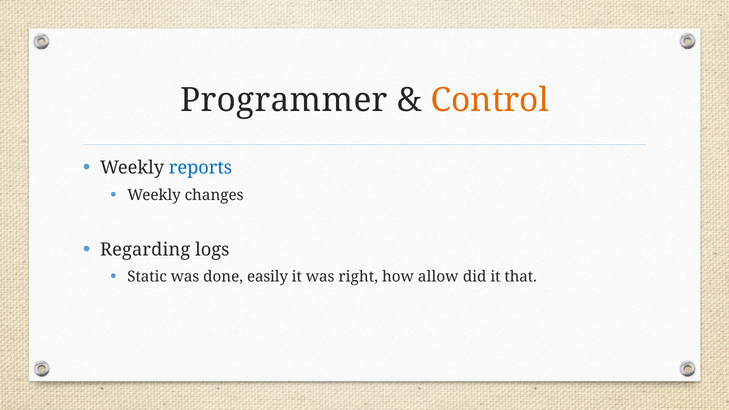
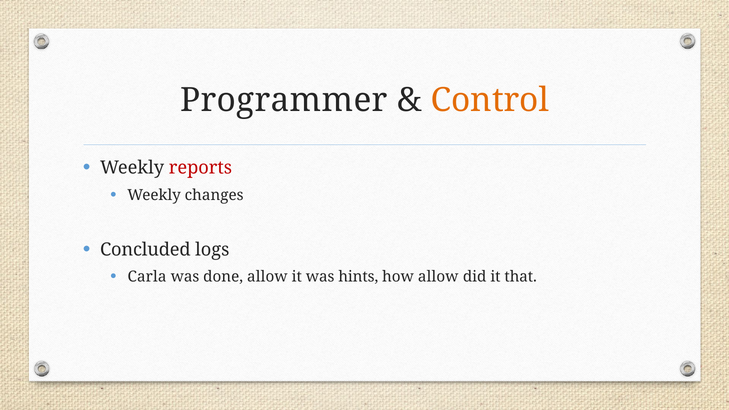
reports colour: blue -> red
Regarding: Regarding -> Concluded
Static: Static -> Carla
done easily: easily -> allow
right: right -> hints
